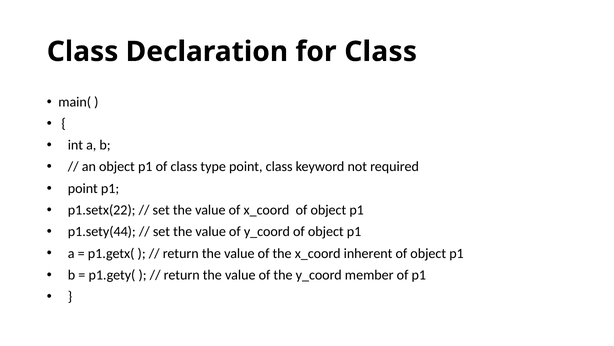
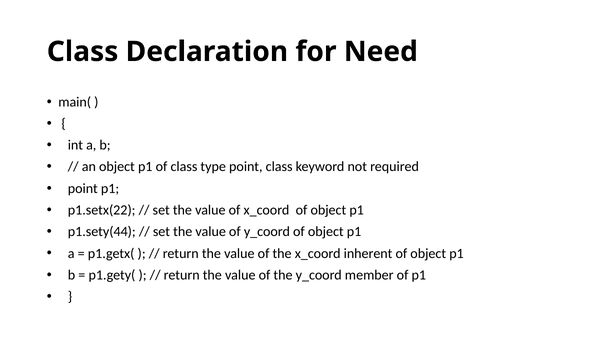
for Class: Class -> Need
